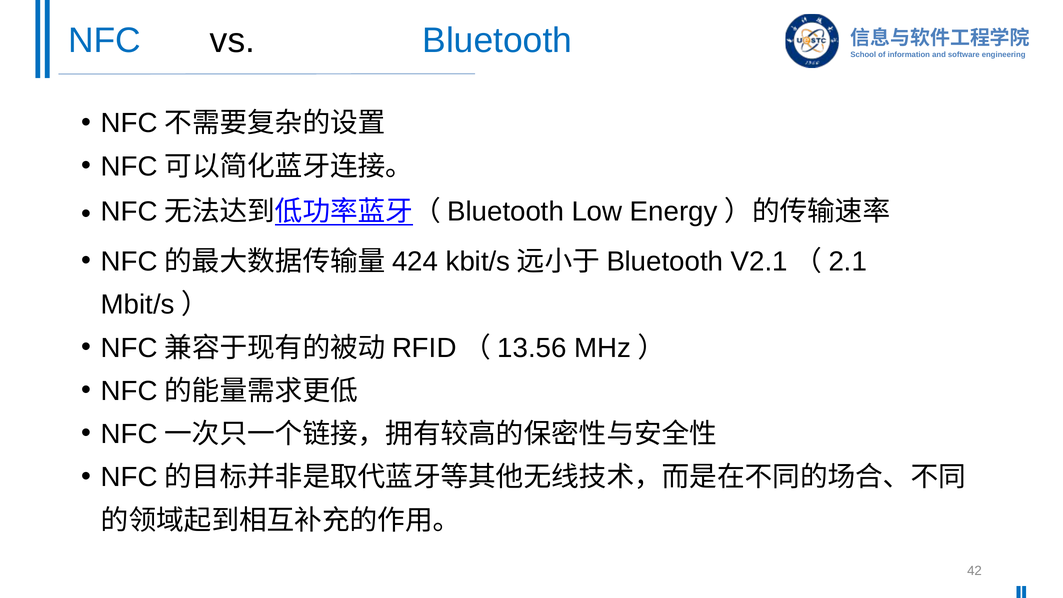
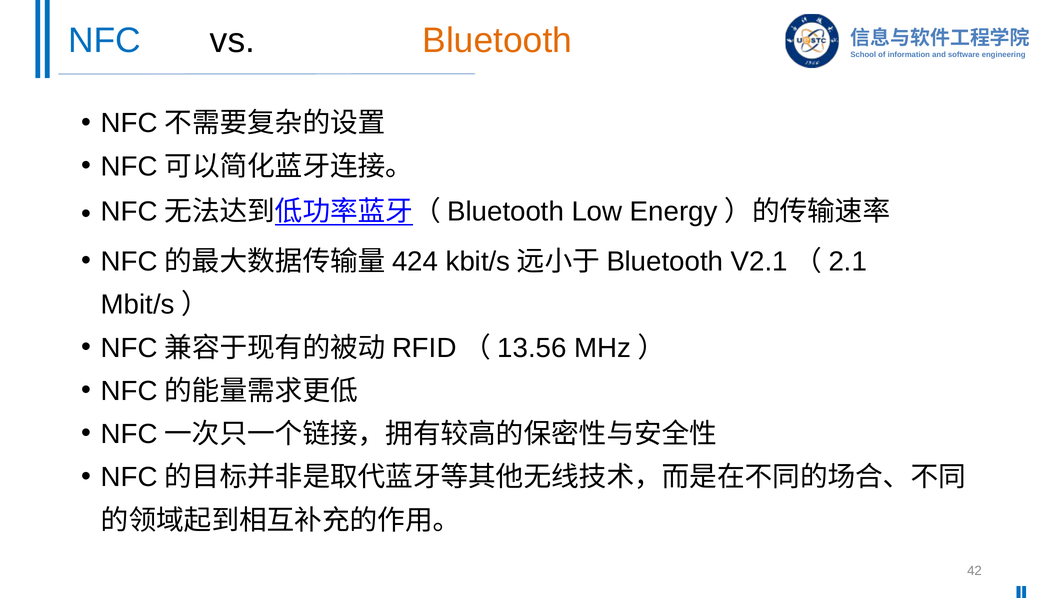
Bluetooth colour: blue -> orange
